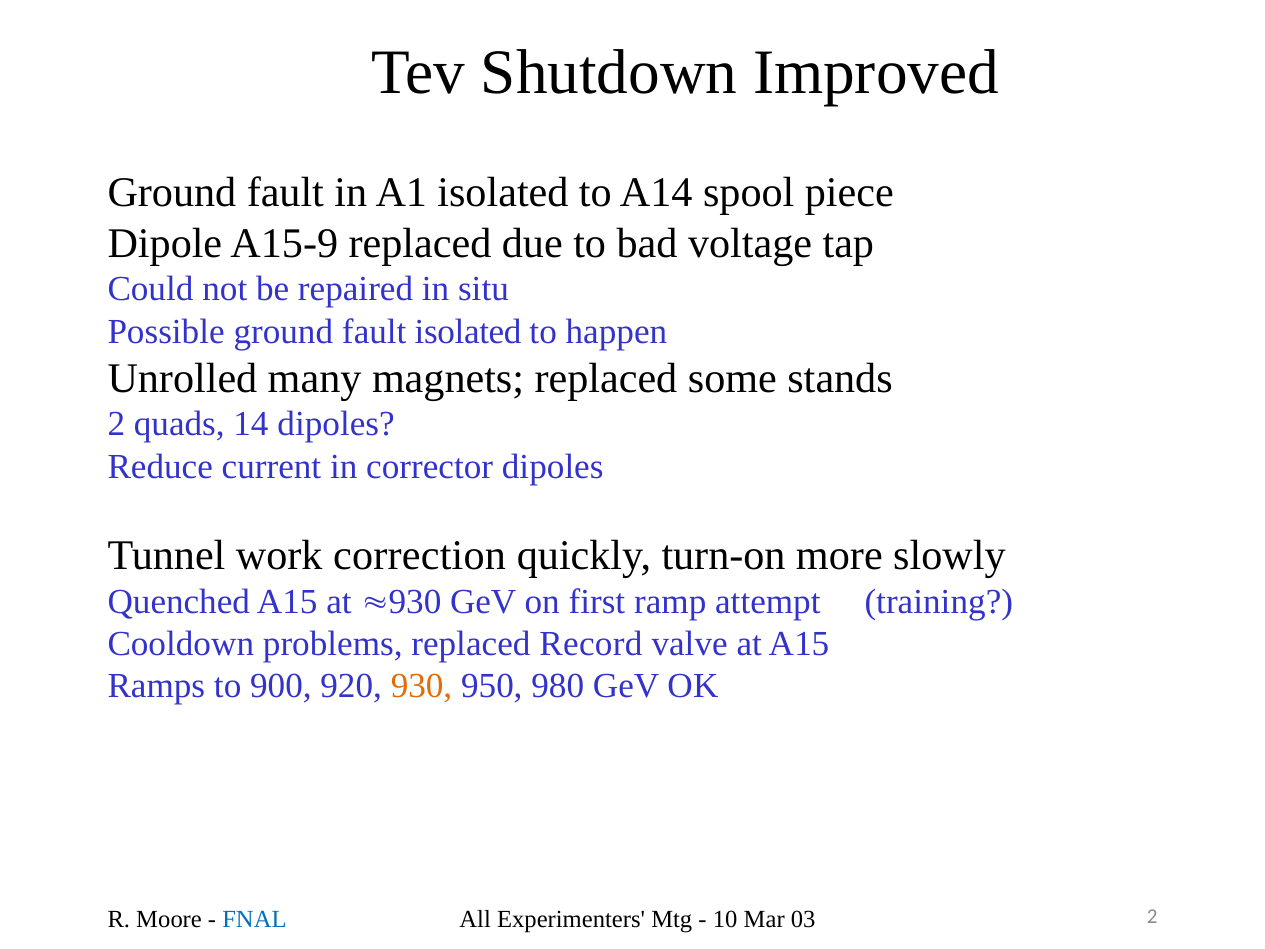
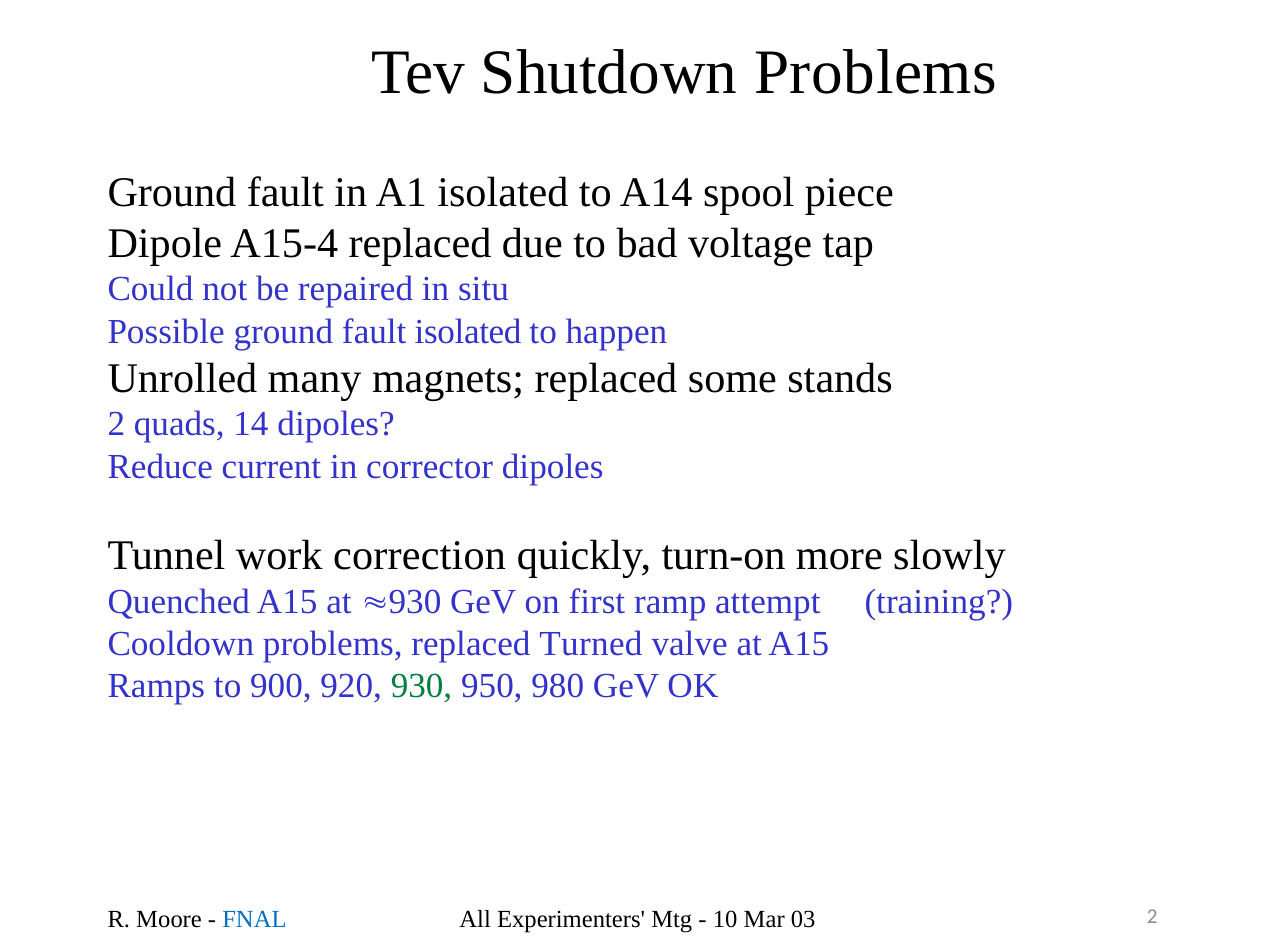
Shutdown Improved: Improved -> Problems
A15-9: A15-9 -> A15-4
Record: Record -> Turned
930 colour: orange -> green
